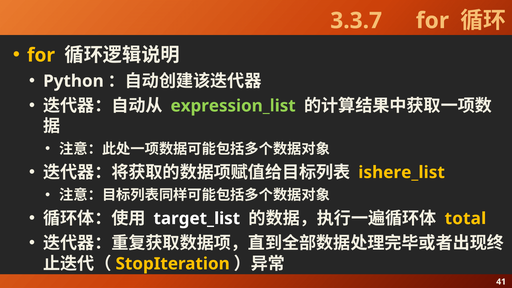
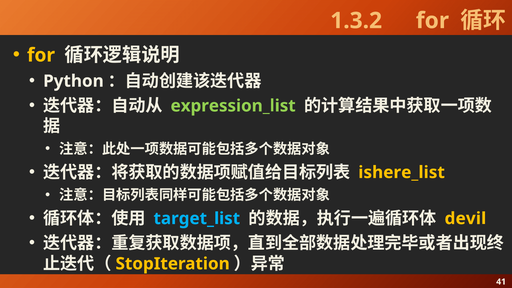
3.3.7: 3.3.7 -> 1.3.2
target_list colour: white -> light blue
total: total -> devil
